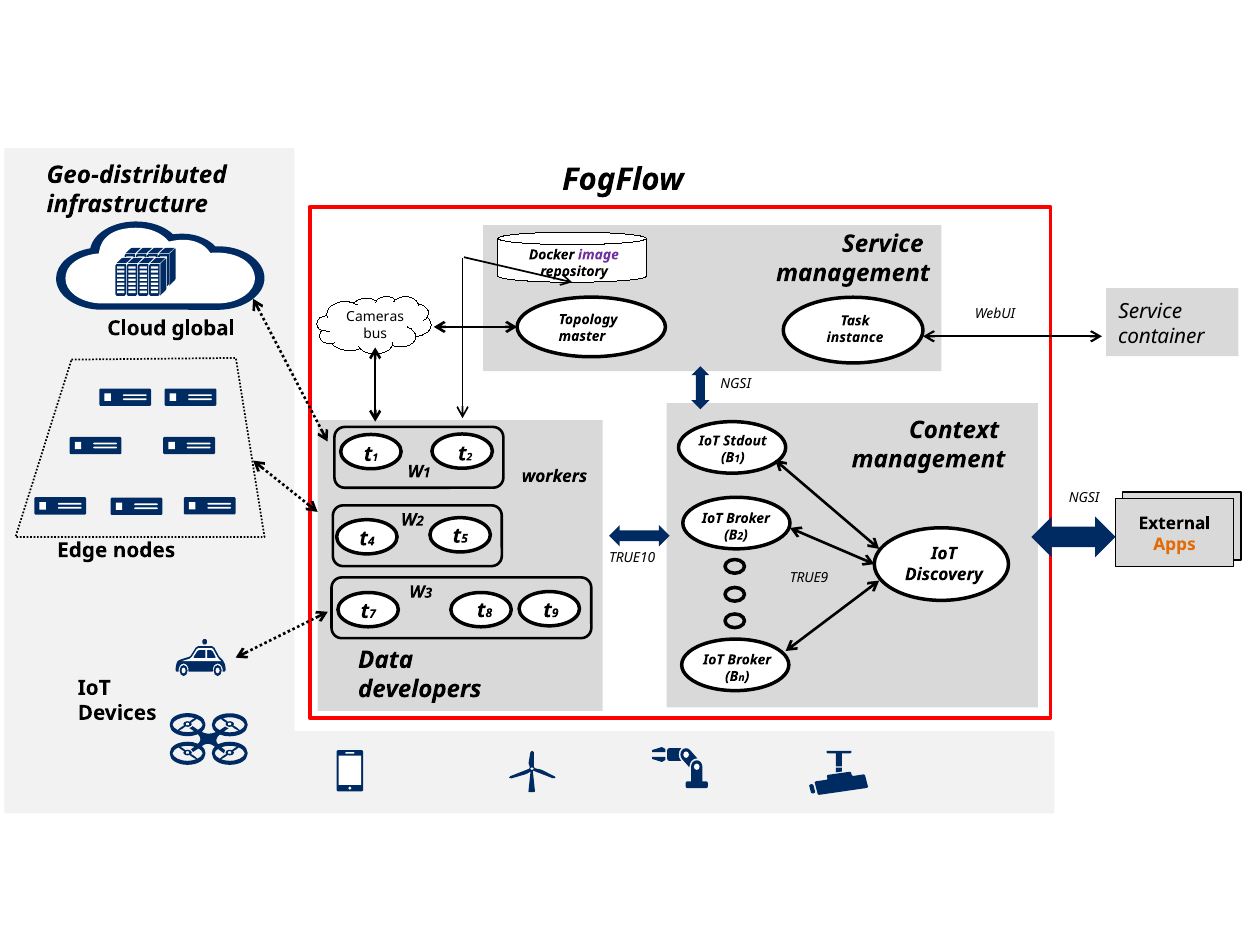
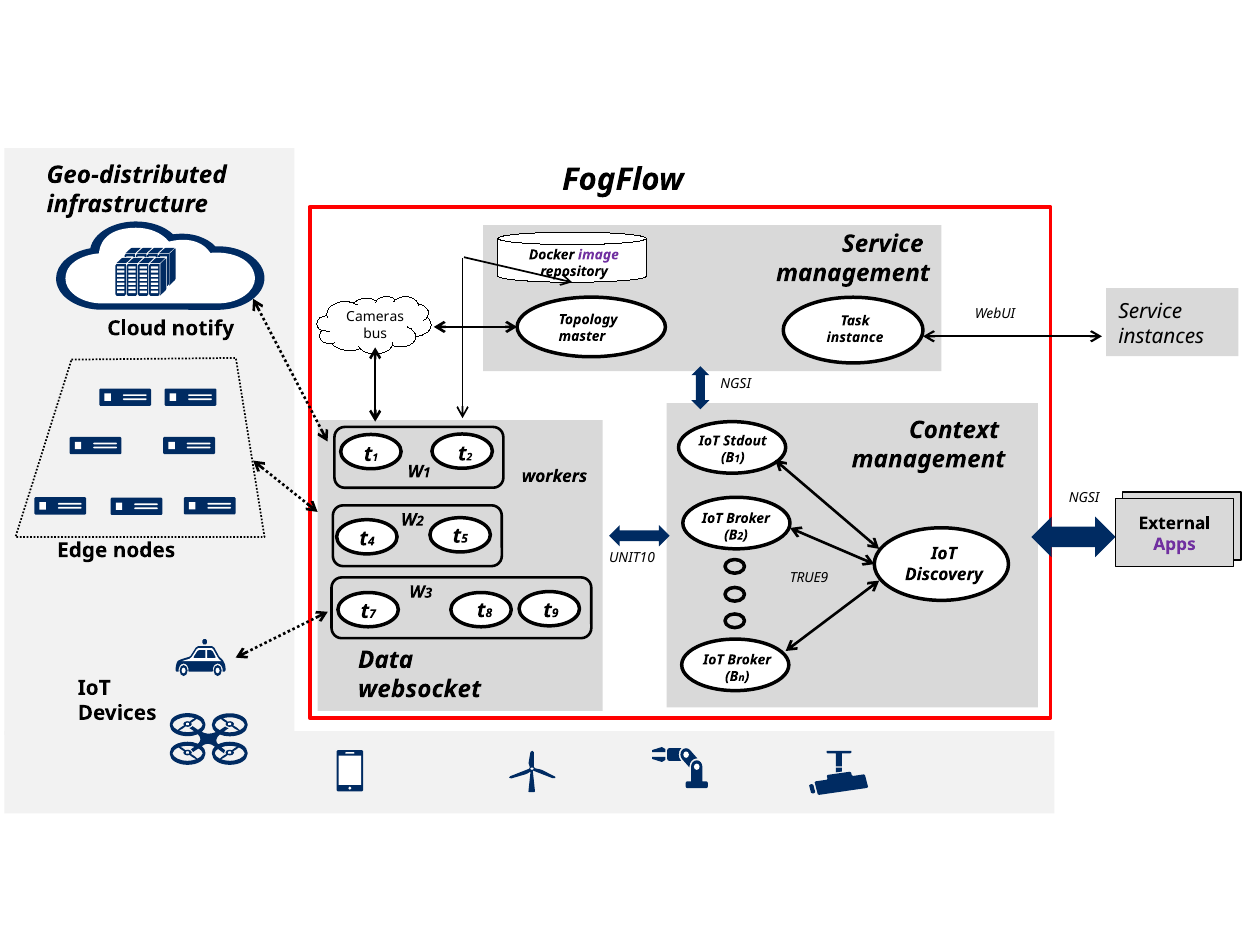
global: global -> notify
container: container -> instances
Apps colour: orange -> purple
TRUE10: TRUE10 -> UNIT10
developers: developers -> websocket
